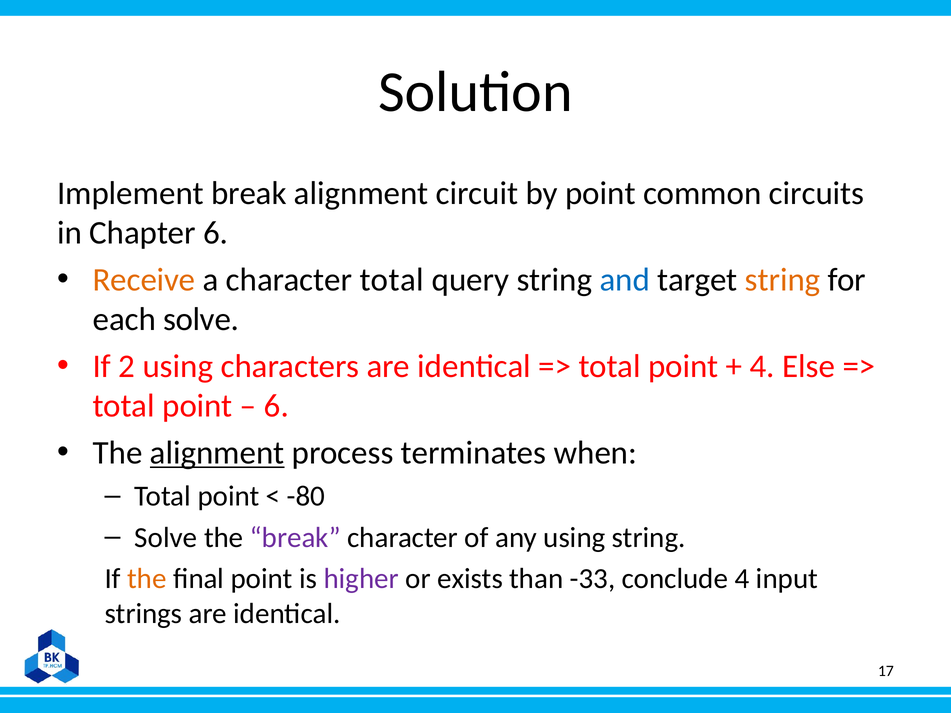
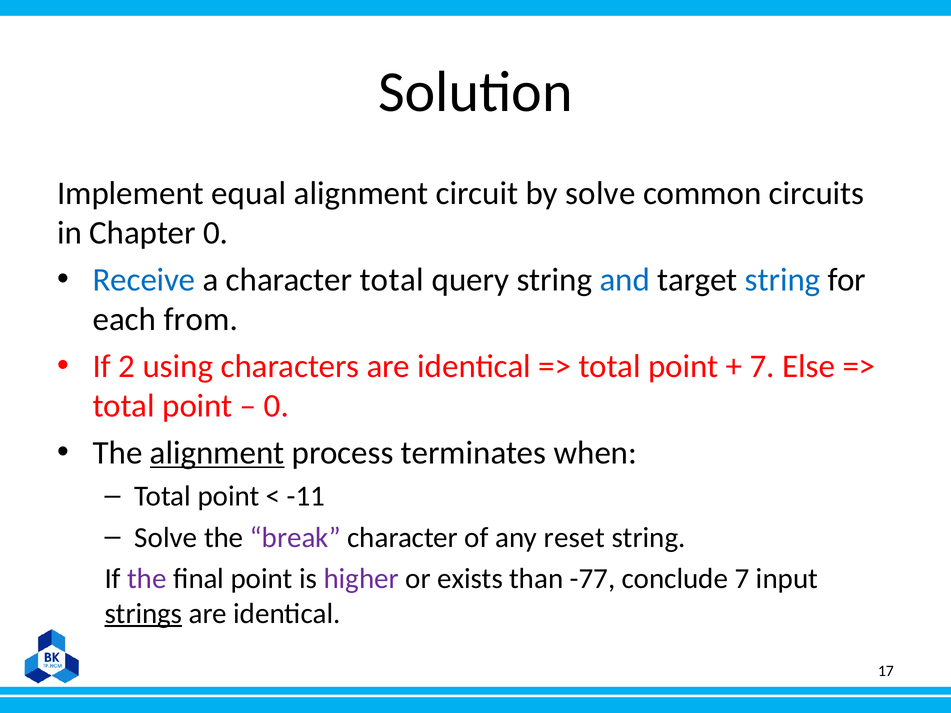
Implement break: break -> equal
by point: point -> solve
Chapter 6: 6 -> 0
Receive colour: orange -> blue
string at (783, 280) colour: orange -> blue
each solve: solve -> from
4 at (762, 367): 4 -> 7
6 at (276, 406): 6 -> 0
-80: -80 -> -11
any using: using -> reset
the at (147, 579) colour: orange -> purple
-33: -33 -> -77
conclude 4: 4 -> 7
strings underline: none -> present
